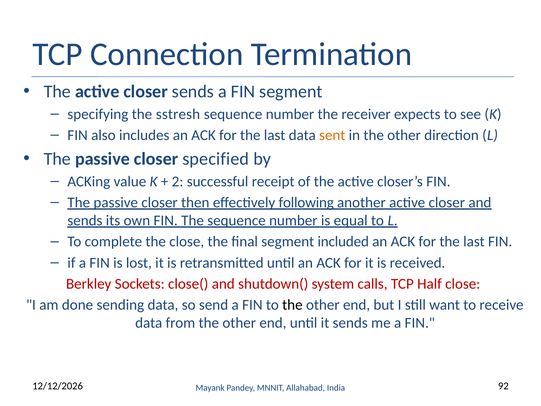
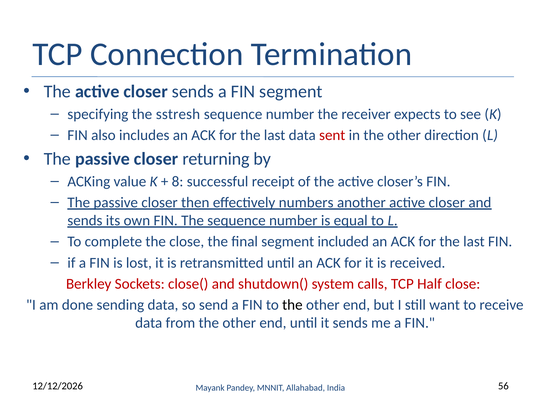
sent colour: orange -> red
specified: specified -> returning
2: 2 -> 8
following: following -> numbers
92: 92 -> 56
